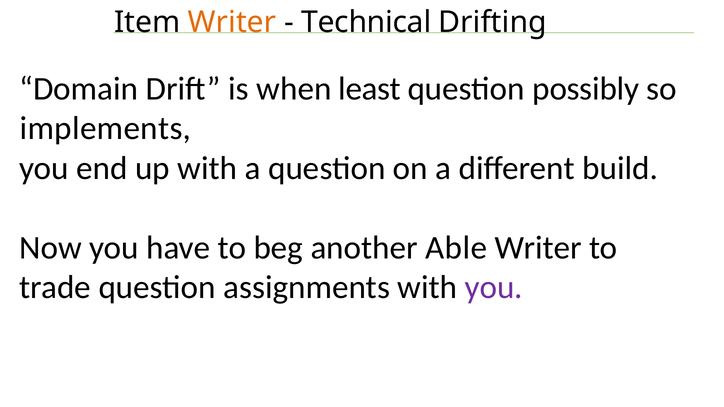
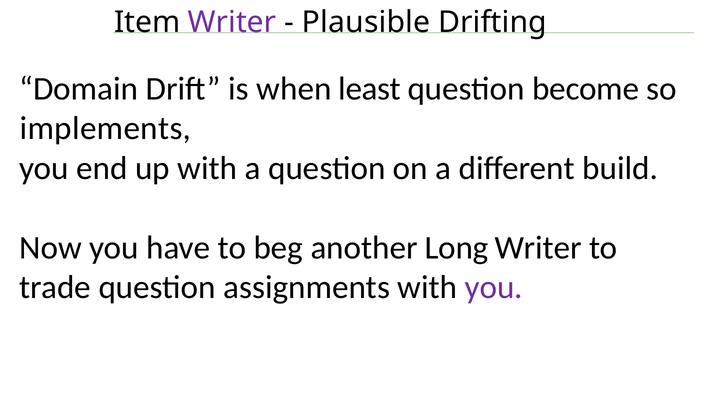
Writer at (232, 22) colour: orange -> purple
Technical: Technical -> Plausible
possibly: possibly -> become
Able: Able -> Long
